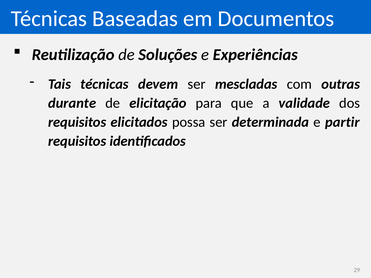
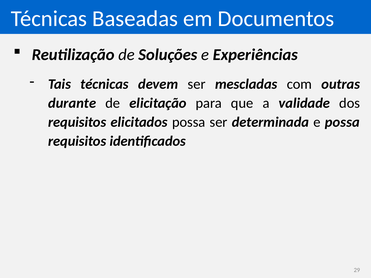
e partir: partir -> possa
